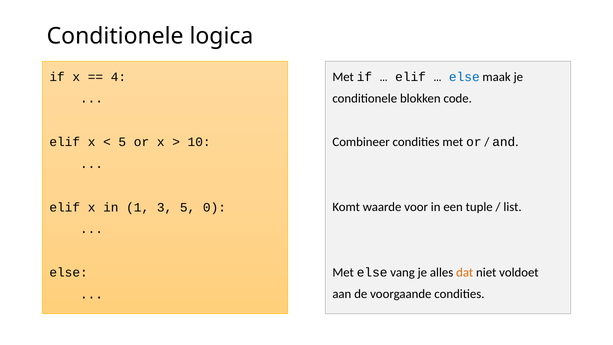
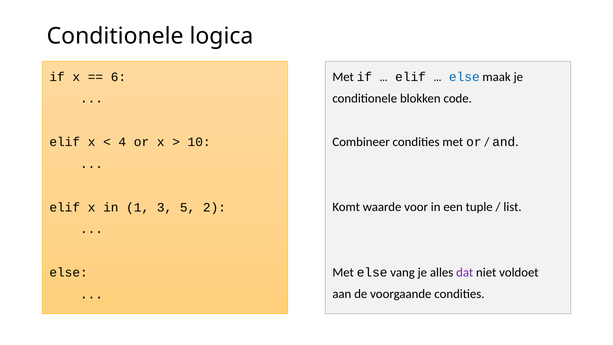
4: 4 -> 6
5 at (122, 142): 5 -> 4
0: 0 -> 2
dat colour: orange -> purple
